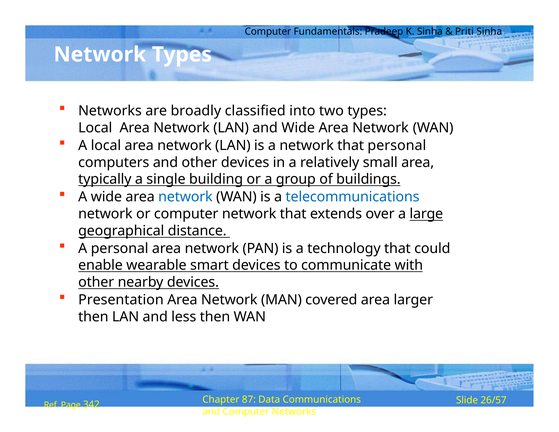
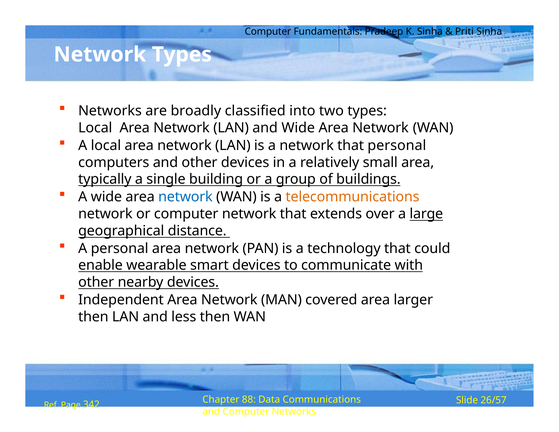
telecommunications colour: blue -> orange
Presentation: Presentation -> Independent
87: 87 -> 88
